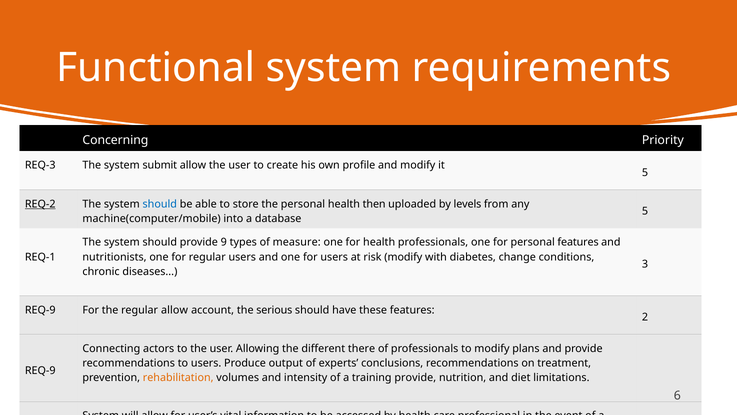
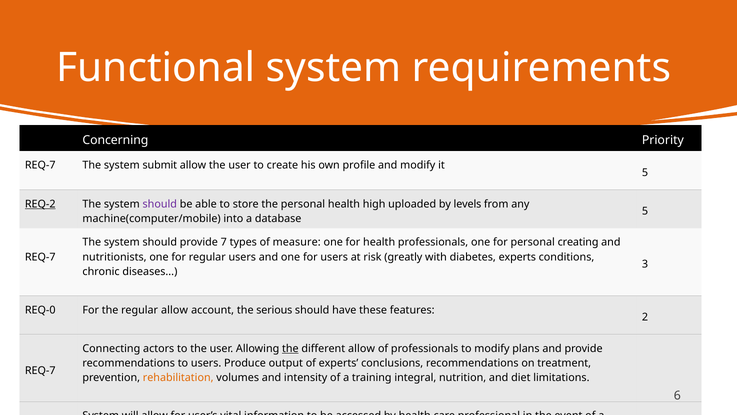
REQ-3 at (40, 165): REQ-3 -> REQ-7
should at (160, 204) colour: blue -> purple
then: then -> high
9: 9 -> 7
personal features: features -> creating
REQ-1 at (40, 257): REQ-1 -> REQ-7
risk modify: modify -> greatly
diabetes change: change -> experts
REQ-9 at (40, 310): REQ-9 -> REQ-0
the at (290, 348) underline: none -> present
different there: there -> allow
REQ-9 at (40, 370): REQ-9 -> REQ-7
training provide: provide -> integral
